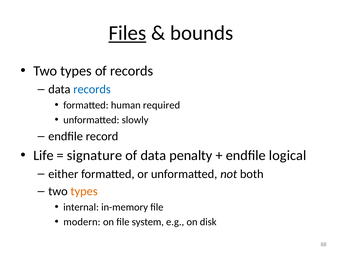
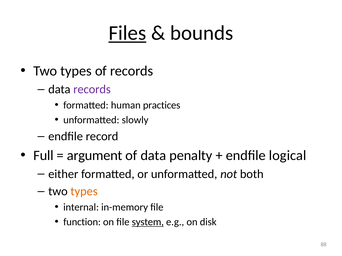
records at (92, 90) colour: blue -> purple
required: required -> practices
Life: Life -> Full
signature: signature -> argument
modern: modern -> function
system underline: none -> present
